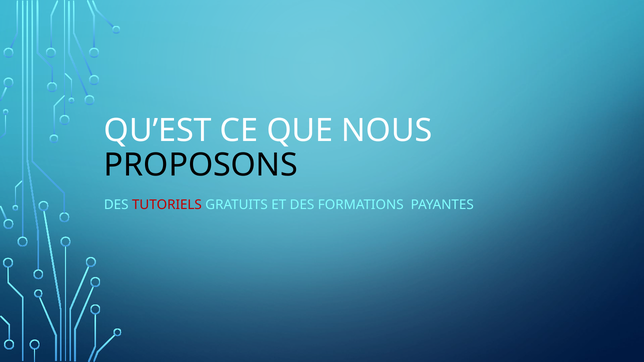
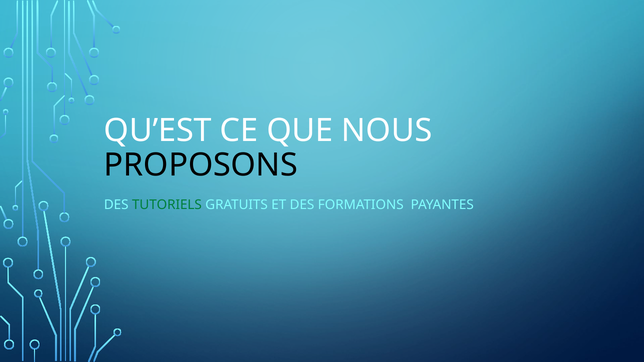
TUTORIELS colour: red -> green
